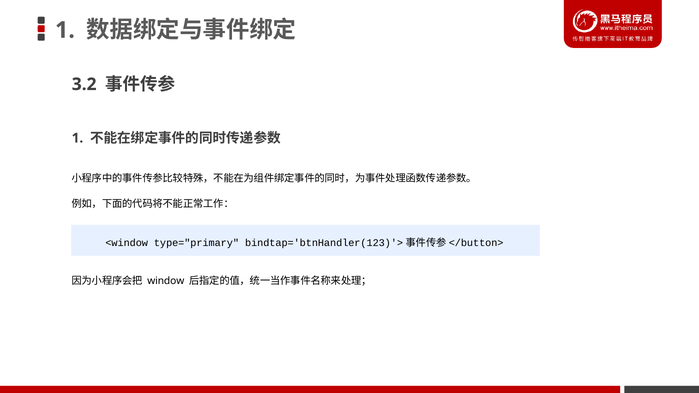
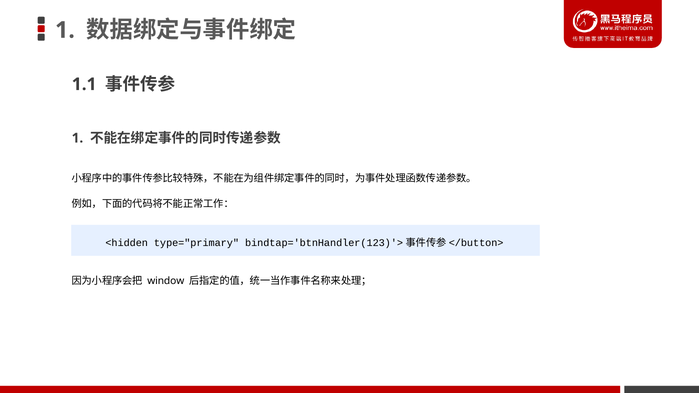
3.2: 3.2 -> 1.1
<window: <window -> <hidden
